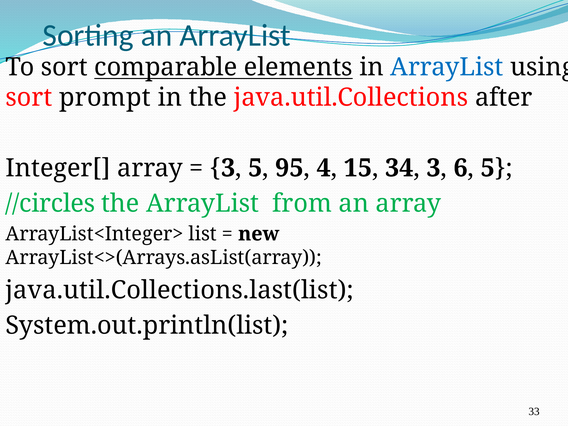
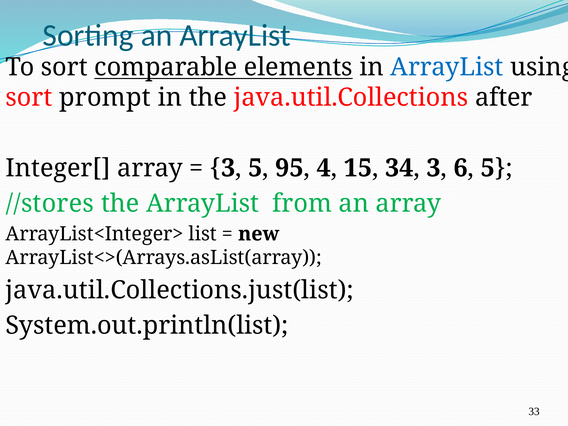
//circles: //circles -> //stores
java.util.Collections.last(list: java.util.Collections.last(list -> java.util.Collections.just(list
